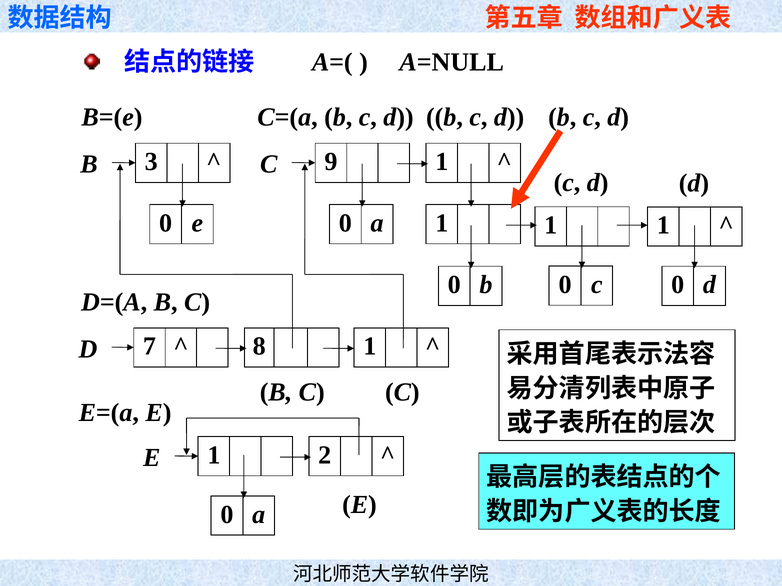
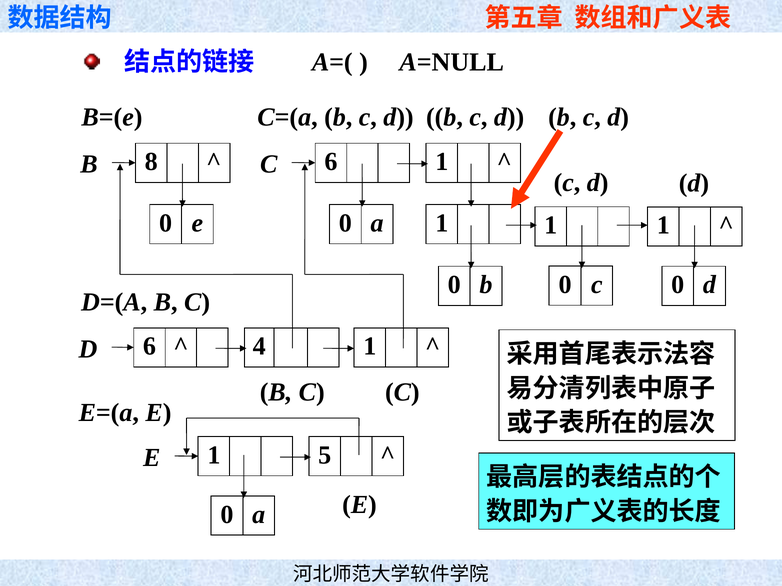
3: 3 -> 8
C 9: 9 -> 6
D 7: 7 -> 6
8: 8 -> 4
2: 2 -> 5
